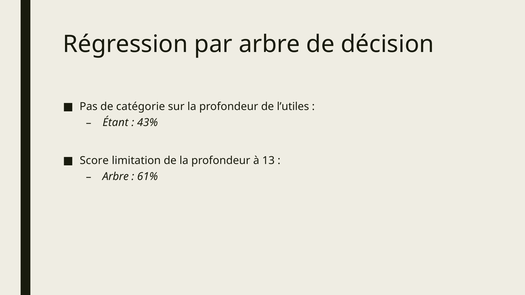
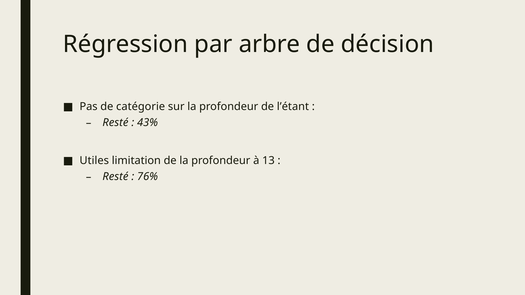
l’utiles: l’utiles -> l’étant
Étant at (115, 123): Étant -> Resté
Score: Score -> Utiles
Arbre at (116, 177): Arbre -> Resté
61%: 61% -> 76%
